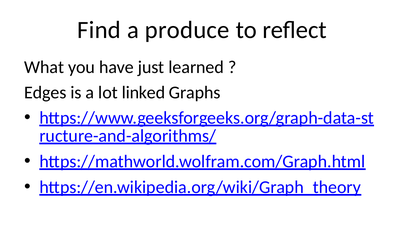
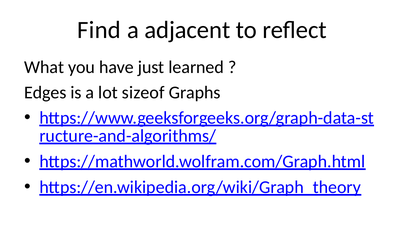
produce: produce -> adjacent
linked: linked -> sizeof
